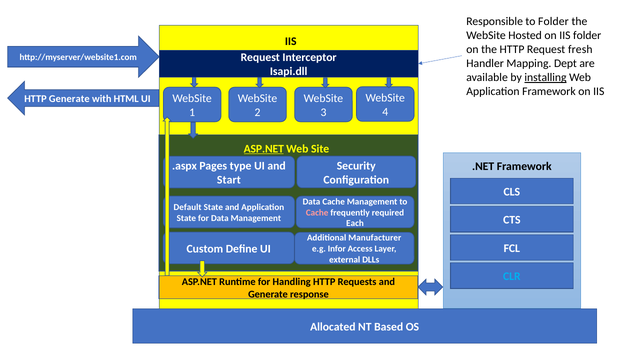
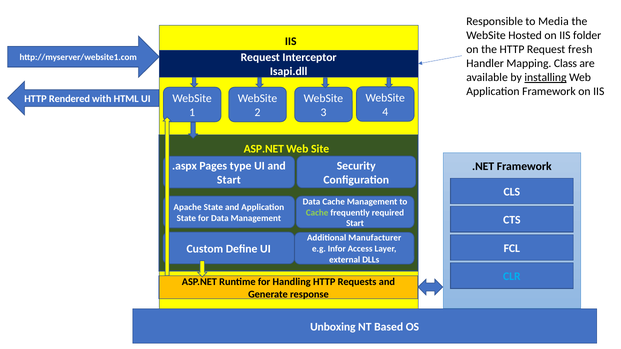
to Folder: Folder -> Media
Dept: Dept -> Class
HTTP Generate: Generate -> Rendered
ASP.NET at (264, 149) underline: present -> none
Default: Default -> Apache
Cache at (317, 213) colour: pink -> light green
Each at (355, 224): Each -> Start
Allocated: Allocated -> Unboxing
